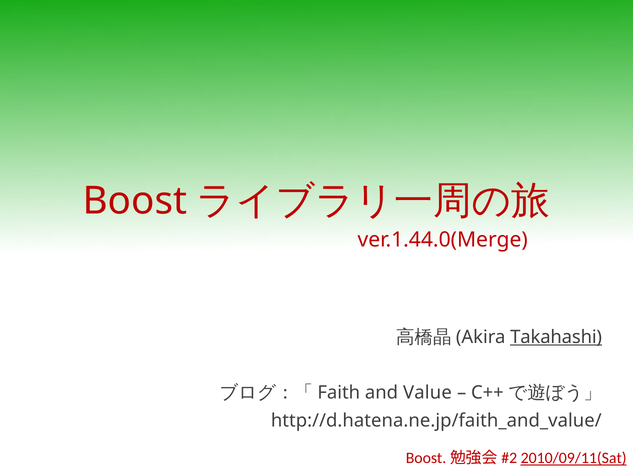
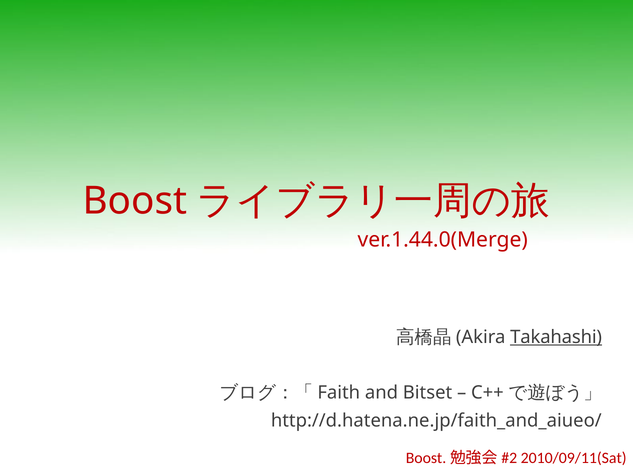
Value: Value -> Bitset
http://d.hatena.ne.jp/faith_and_value/: http://d.hatena.ne.jp/faith_and_value/ -> http://d.hatena.ne.jp/faith_and_aiueo/
2010/09/11(Sat underline: present -> none
